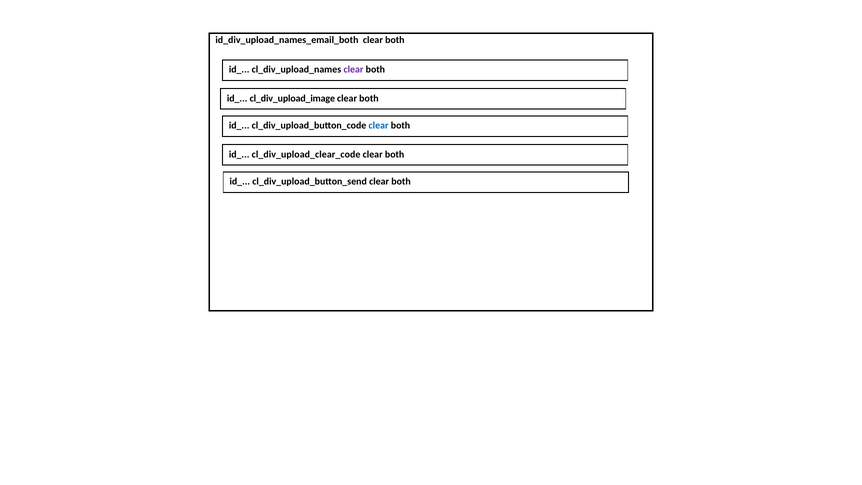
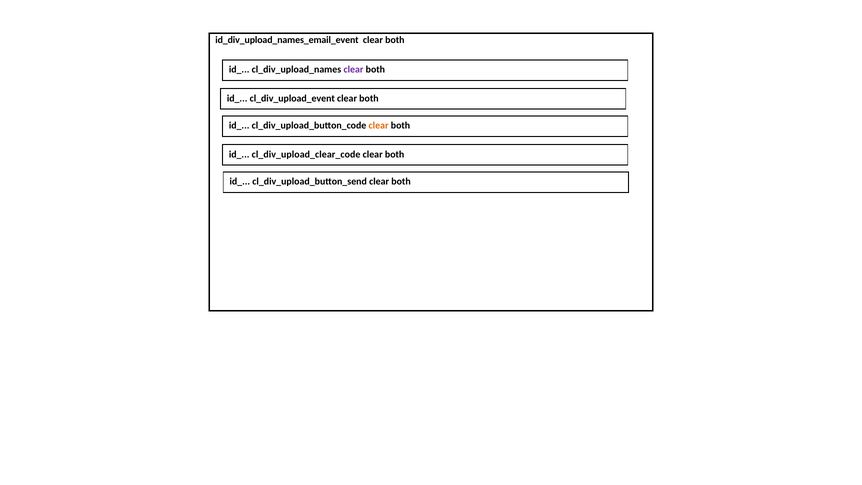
id_div_upload_names_email_both: id_div_upload_names_email_both -> id_div_upload_names_email_event
cl_div_upload_image: cl_div_upload_image -> cl_div_upload_event
clear at (379, 126) colour: blue -> orange
